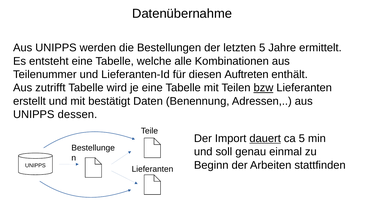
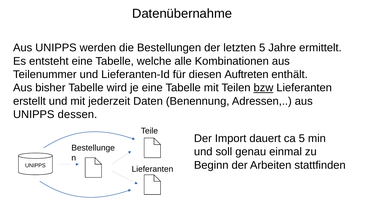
zutrifft: zutrifft -> bisher
bestätigt: bestätigt -> jederzeit
dauert underline: present -> none
